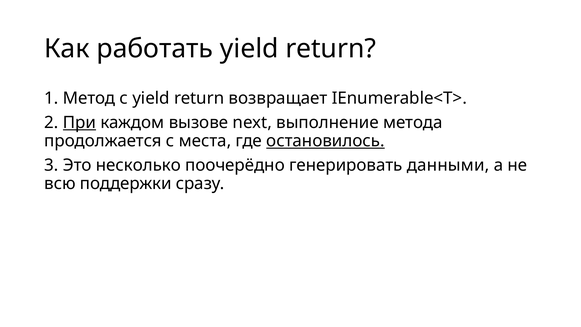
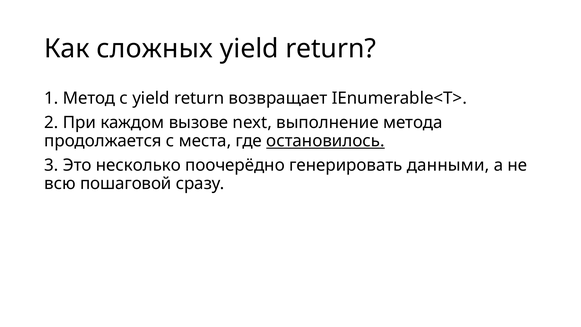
работать: работать -> сложных
При underline: present -> none
поддержки: поддержки -> пошаговой
